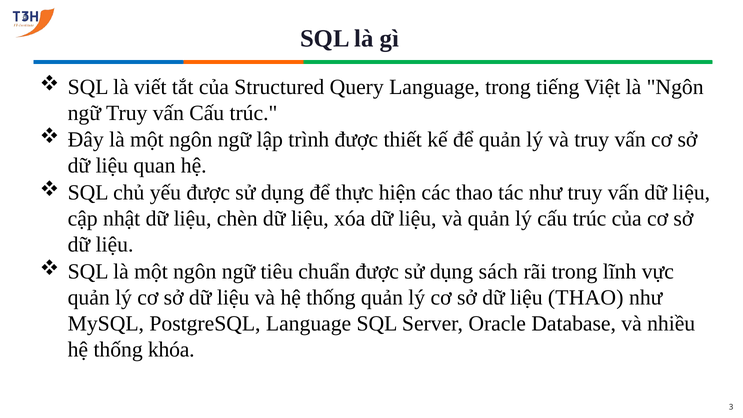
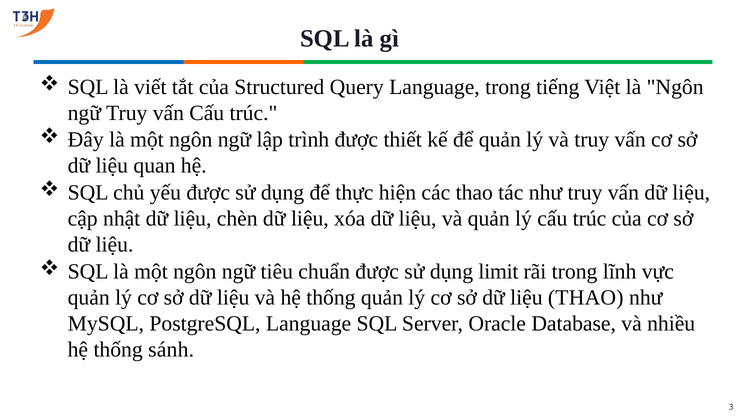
sách: sách -> limit
khóa: khóa -> sánh
